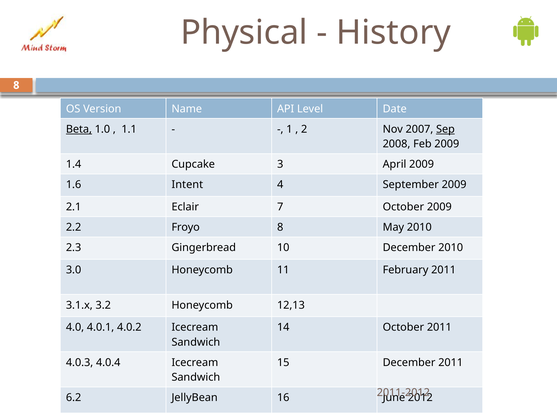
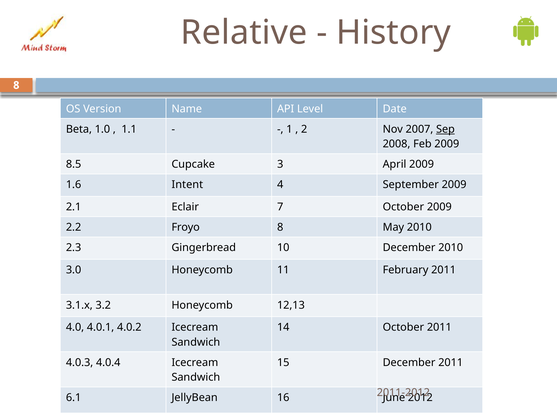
Physical: Physical -> Relative
Beta underline: present -> none
1.4: 1.4 -> 8.5
6.2: 6.2 -> 6.1
